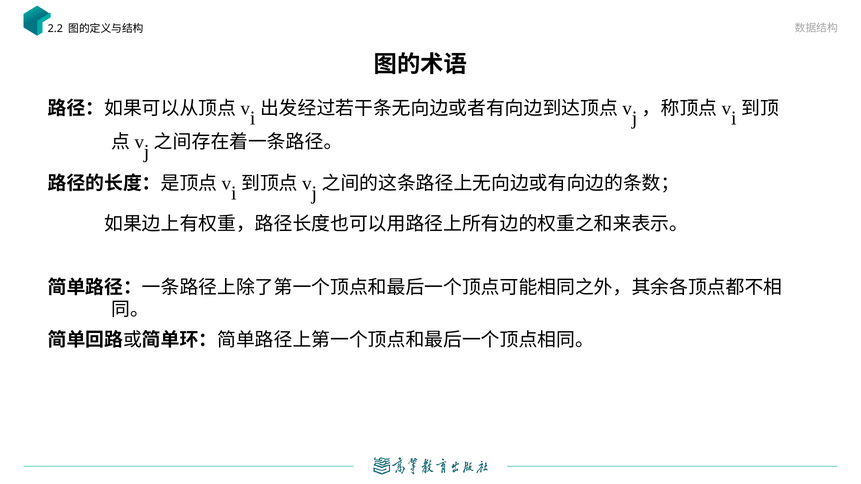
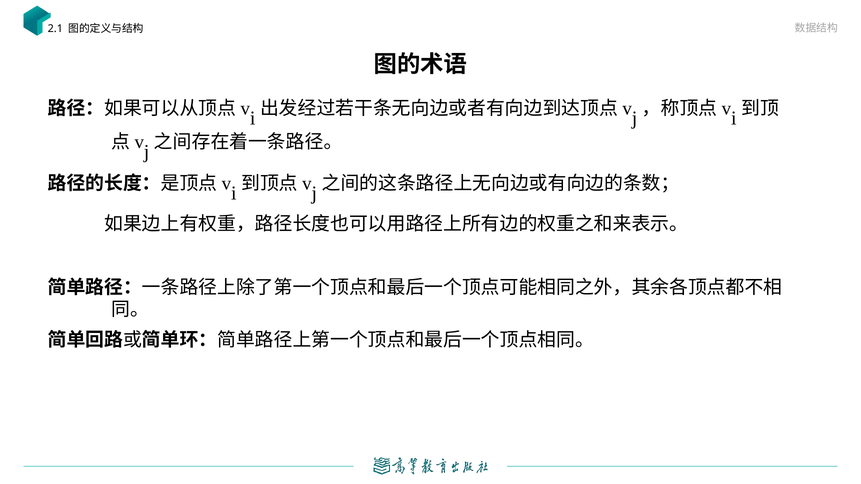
2.2: 2.2 -> 2.1
